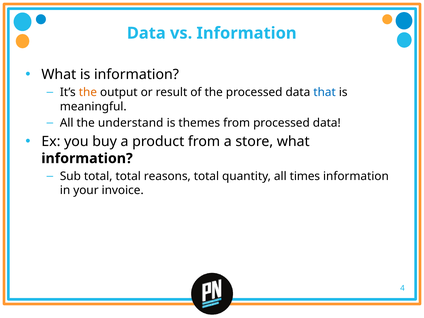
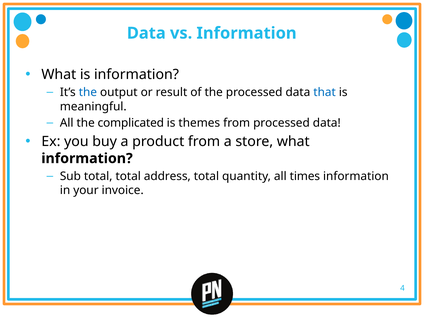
the at (88, 92) colour: orange -> blue
understand: understand -> complicated
reasons: reasons -> address
